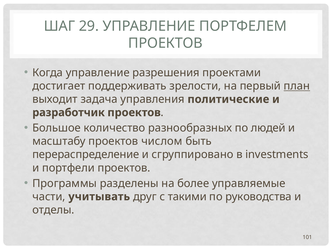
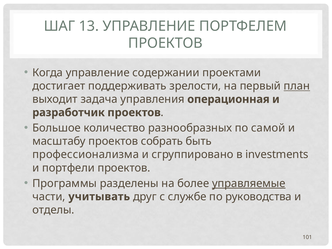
29: 29 -> 13
разрешения: разрешения -> содержании
политические: политические -> операционная
людей: людей -> самой
числом: числом -> собрать
перераспределение: перераспределение -> профессионализма
управляемые underline: none -> present
такими: такими -> службе
